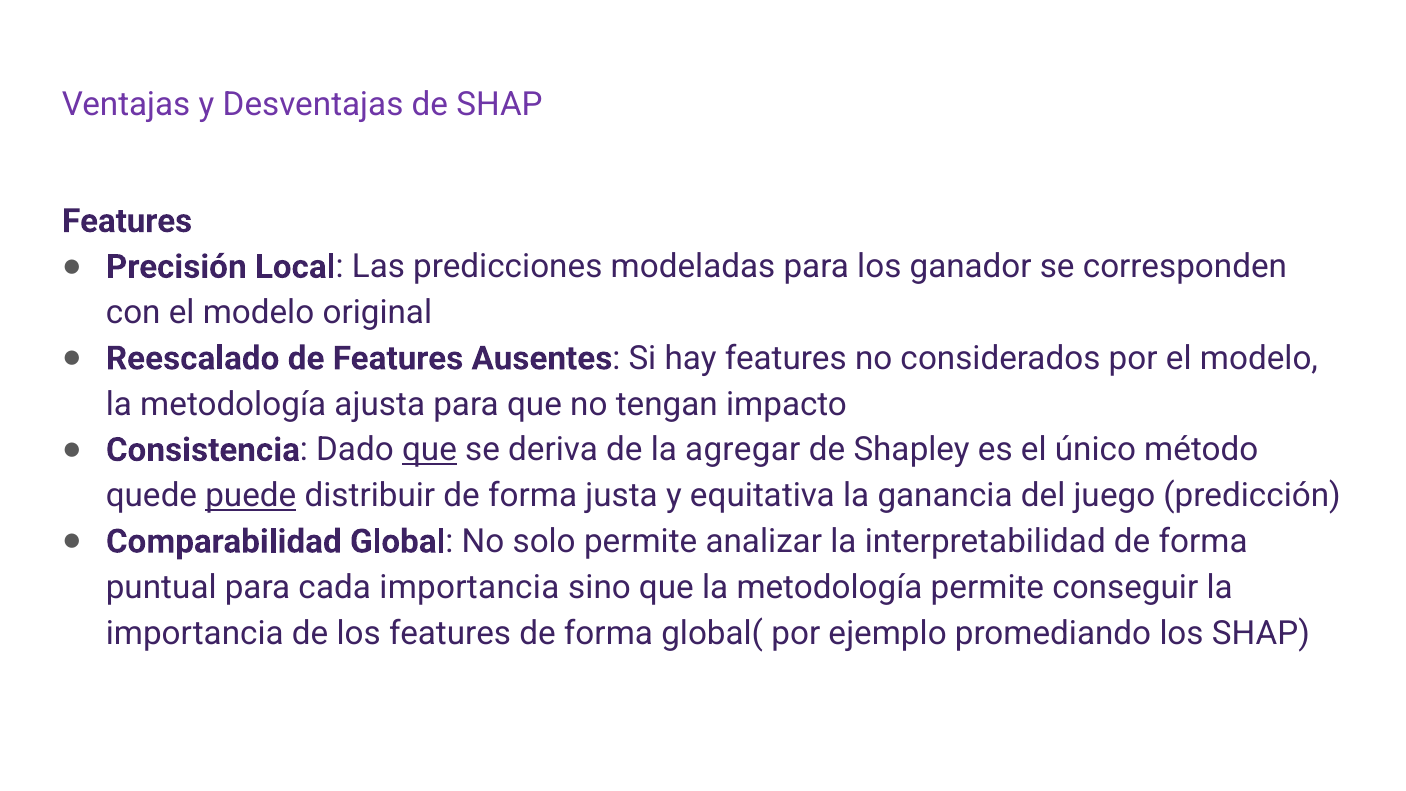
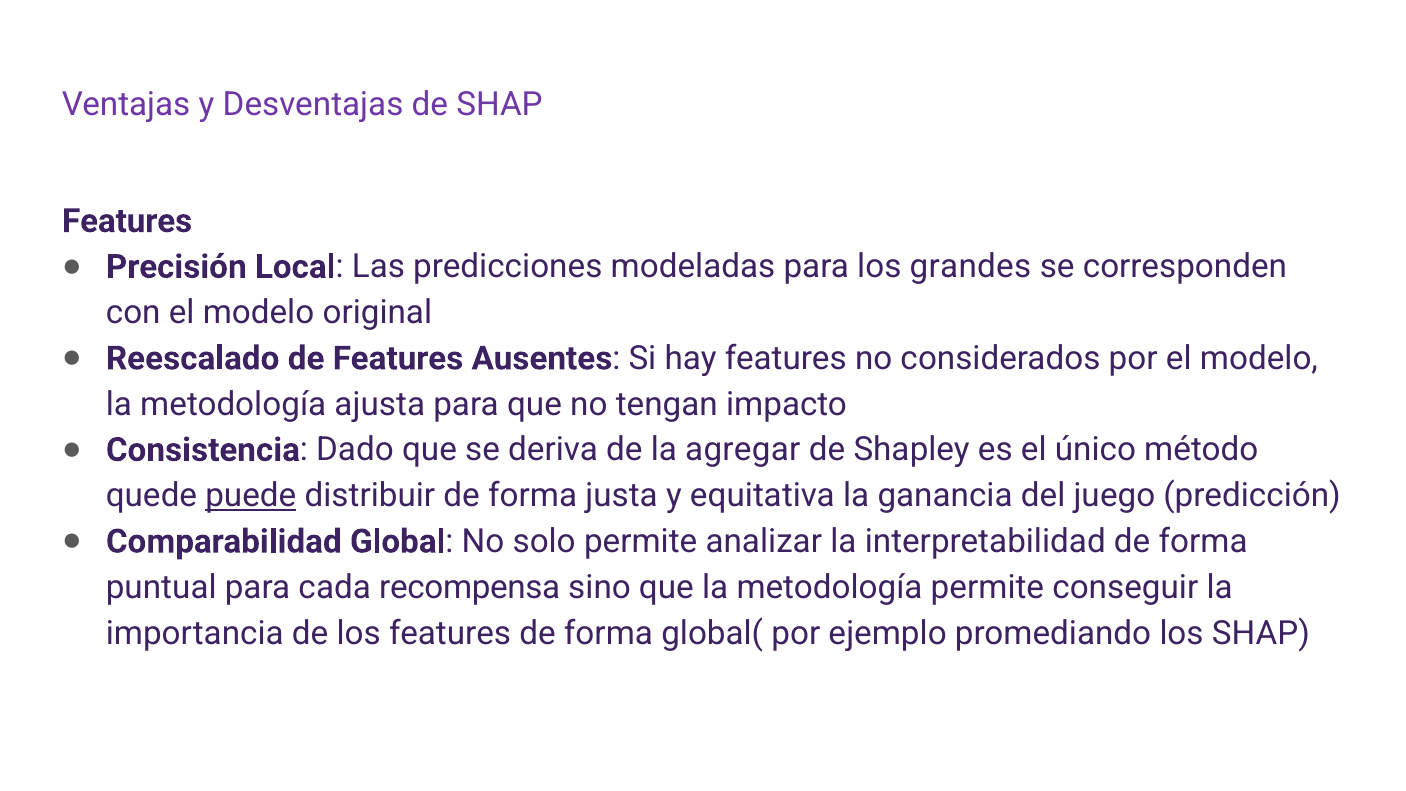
ganador: ganador -> grandes
que at (429, 450) underline: present -> none
cada importancia: importancia -> recompensa
